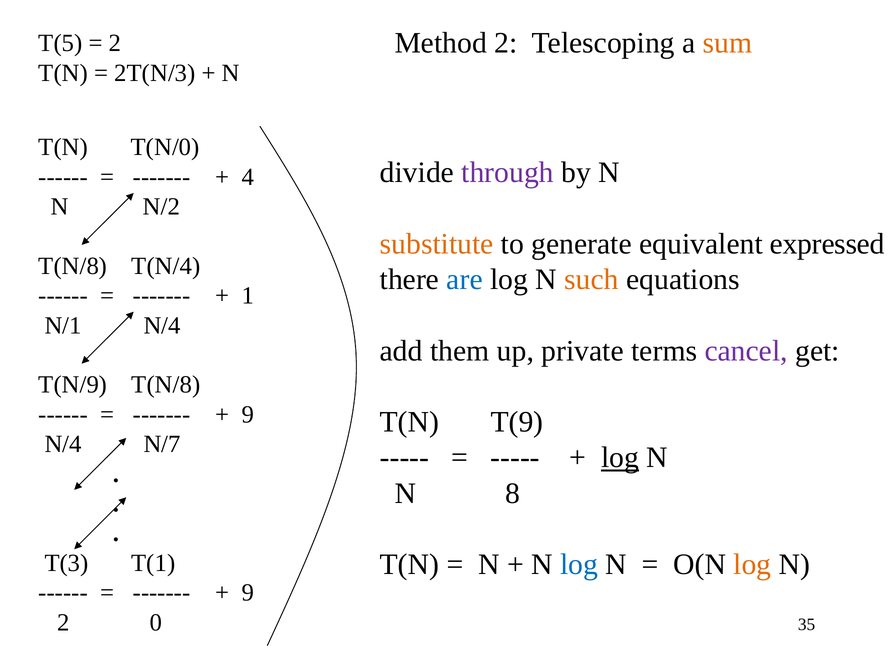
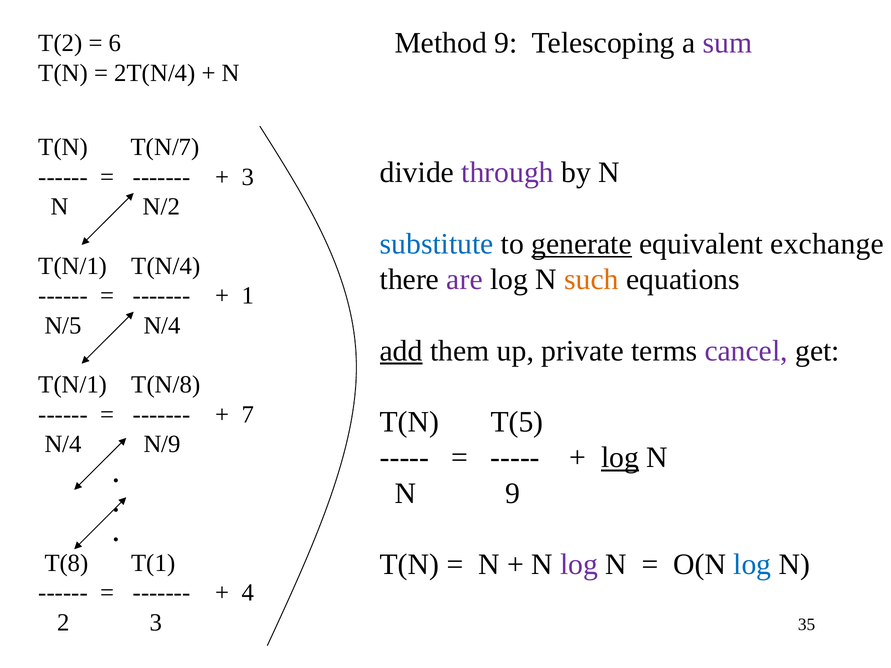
Method 2: 2 -> 9
sum colour: orange -> purple
T(5: T(5 -> T(2
2 at (115, 43): 2 -> 6
2T(N/3: 2T(N/3 -> 2T(N/4
T(N/0: T(N/0 -> T(N/7
4 at (248, 177): 4 -> 3
substitute colour: orange -> blue
generate underline: none -> present
expressed: expressed -> exchange
T(N/8 at (73, 266): T(N/8 -> T(N/1
are colour: blue -> purple
N/1: N/1 -> N/5
add underline: none -> present
T(N/9 at (73, 385): T(N/9 -> T(N/1
9 at (248, 415): 9 -> 7
T(9: T(9 -> T(5
N/7: N/7 -> N/9
N 8: 8 -> 9
log at (579, 565) colour: blue -> purple
log at (752, 565) colour: orange -> blue
T(3: T(3 -> T(8
9 at (248, 593): 9 -> 4
2 0: 0 -> 3
